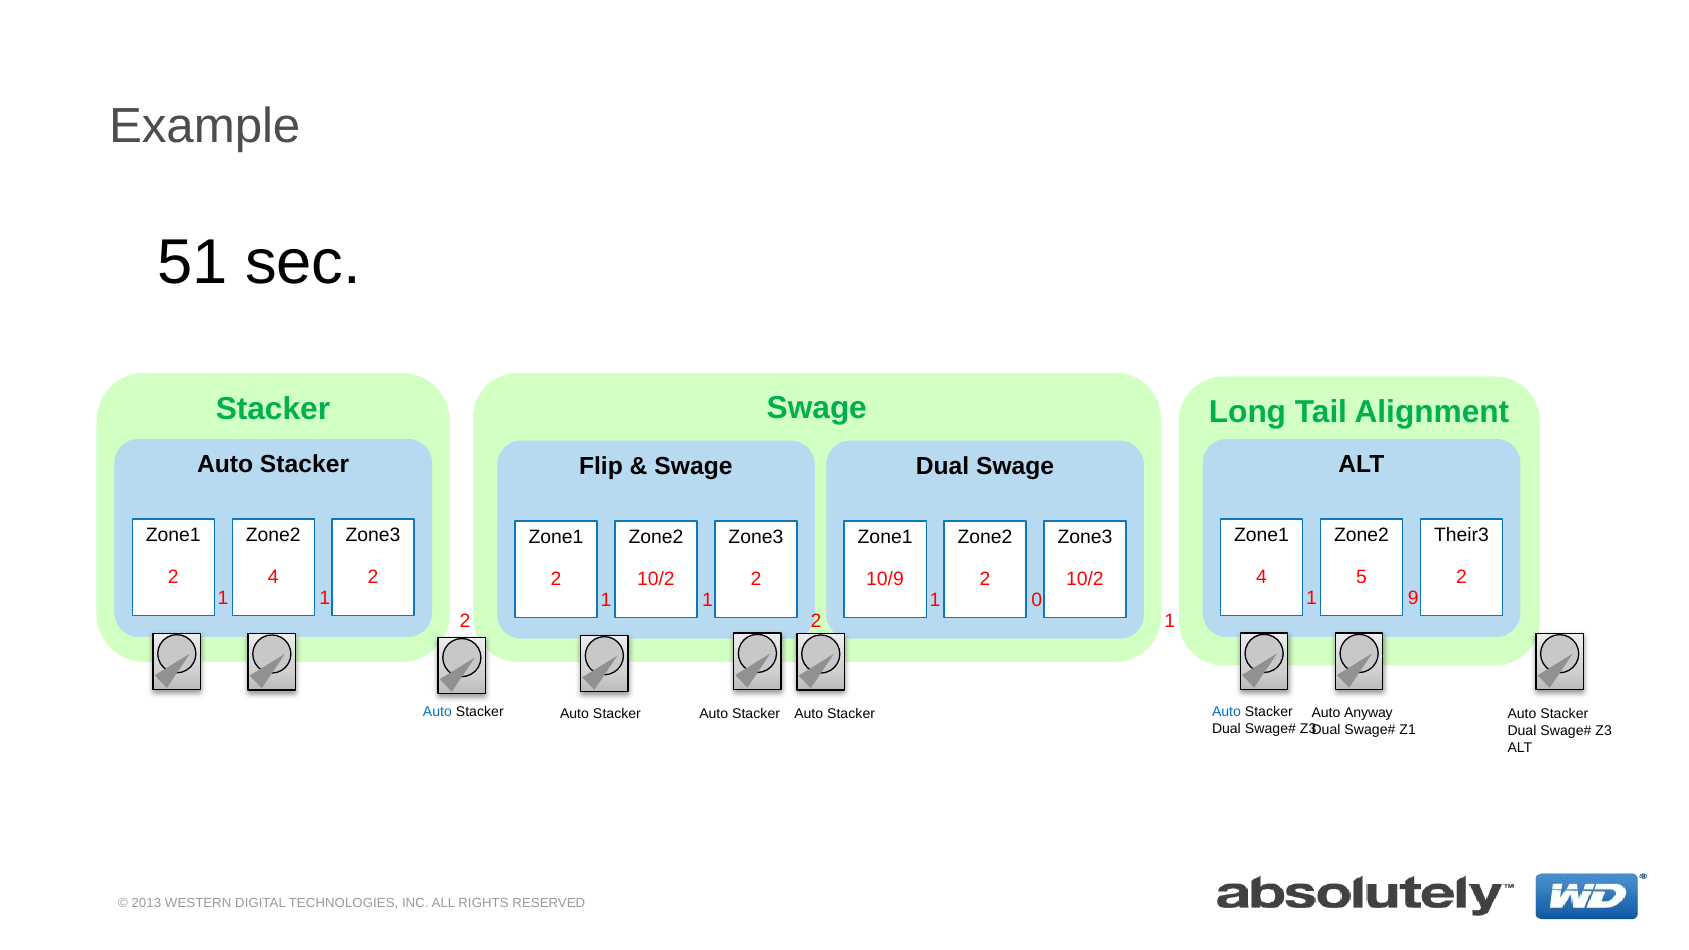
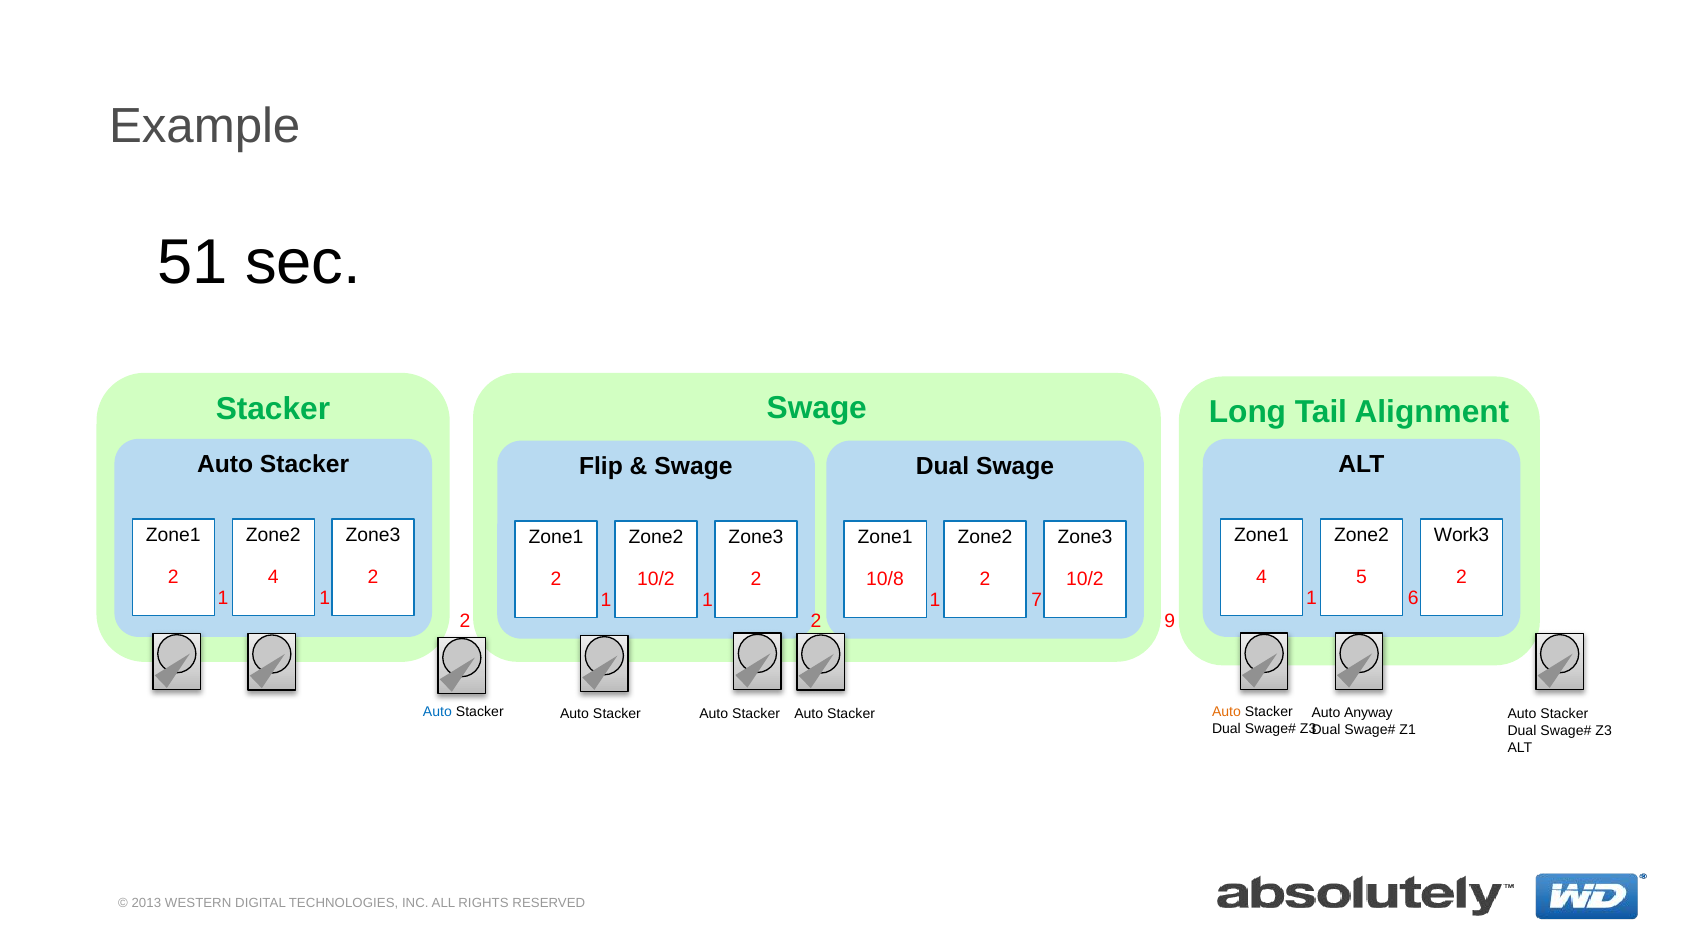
Their3: Their3 -> Work3
10/9: 10/9 -> 10/8
9: 9 -> 6
0: 0 -> 7
1 at (1170, 622): 1 -> 9
Auto at (1226, 712) colour: blue -> orange
